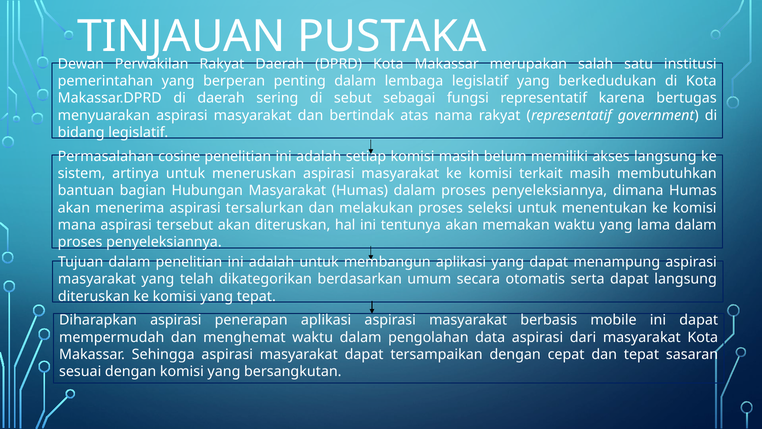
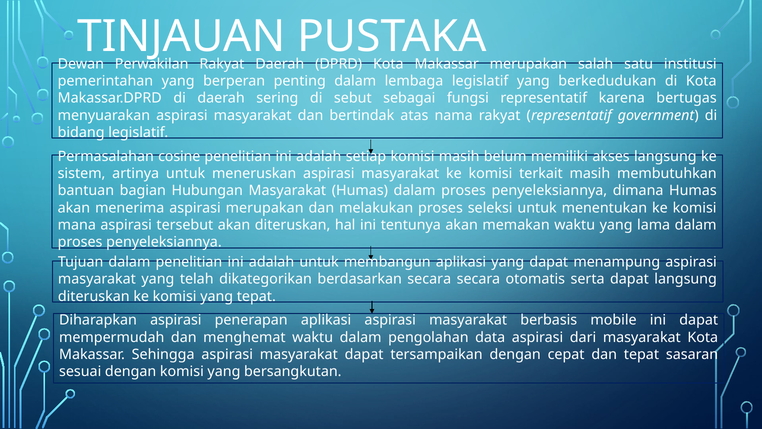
aspirasi tersalurkan: tersalurkan -> merupakan
berdasarkan umum: umum -> secara
